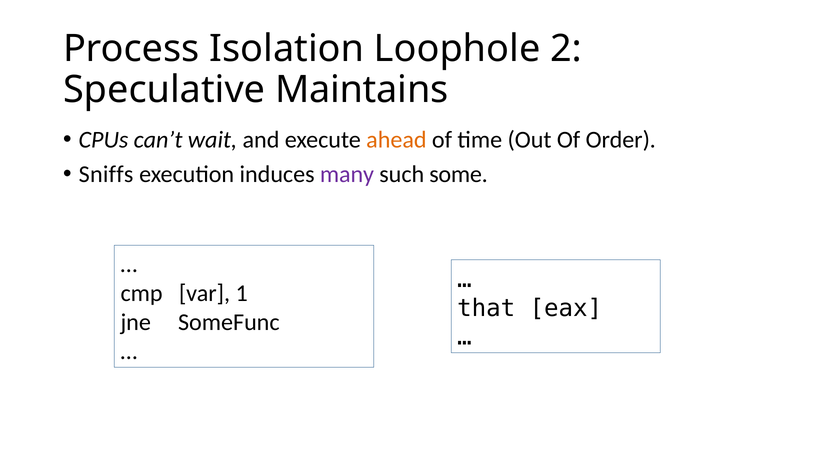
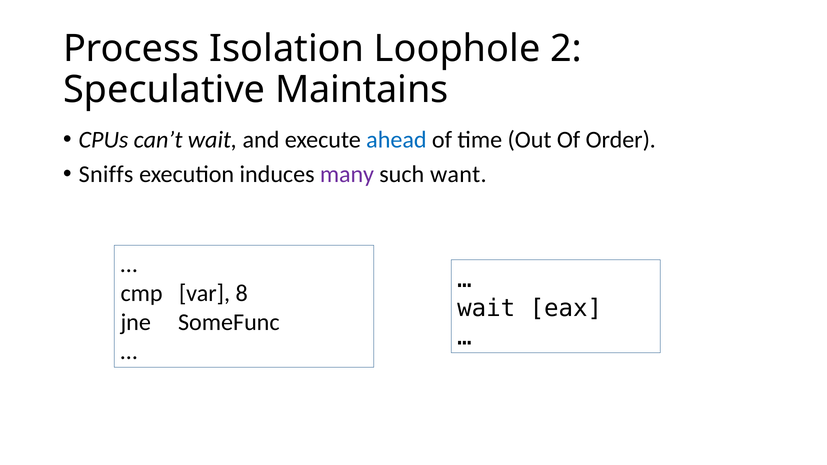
ahead colour: orange -> blue
some: some -> want
1: 1 -> 8
that at (486, 308): that -> wait
